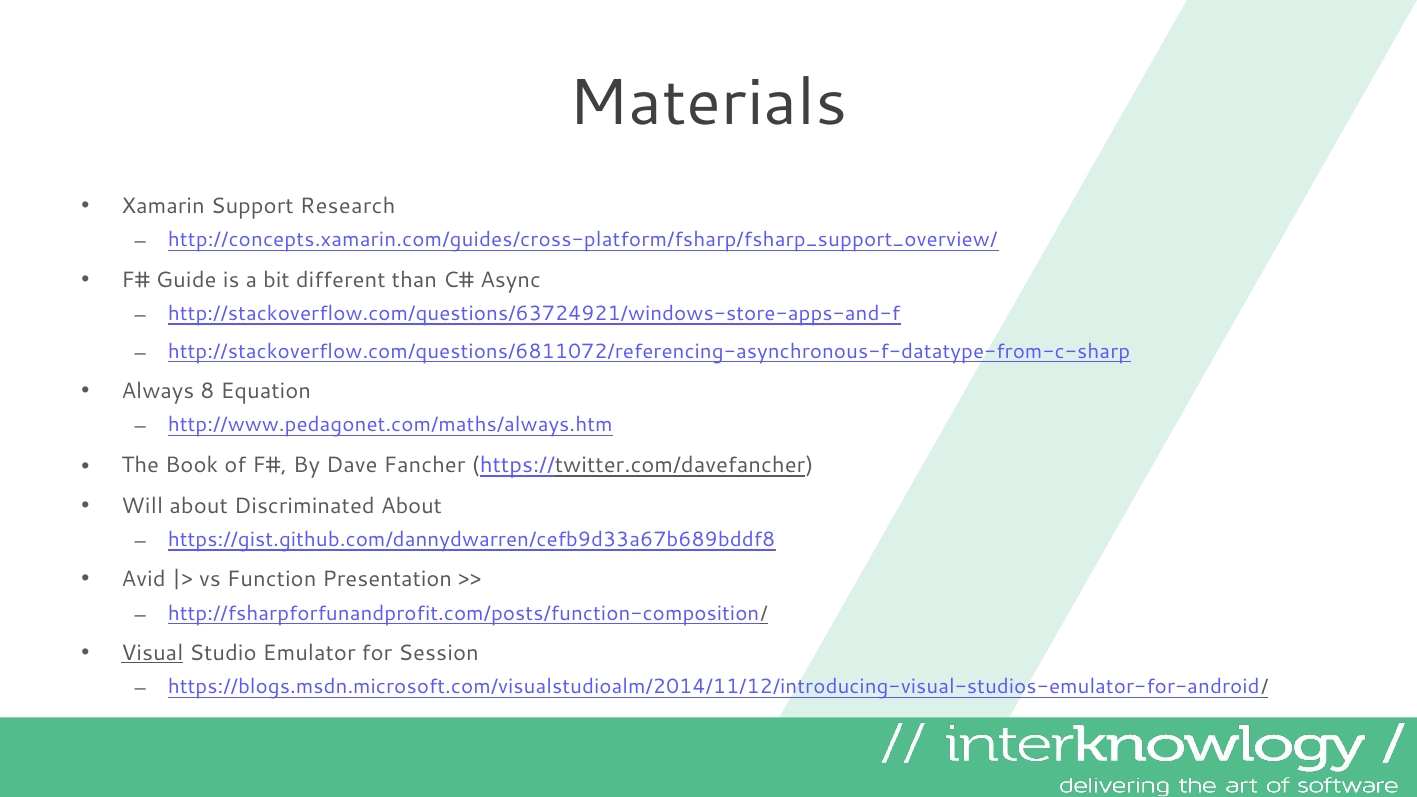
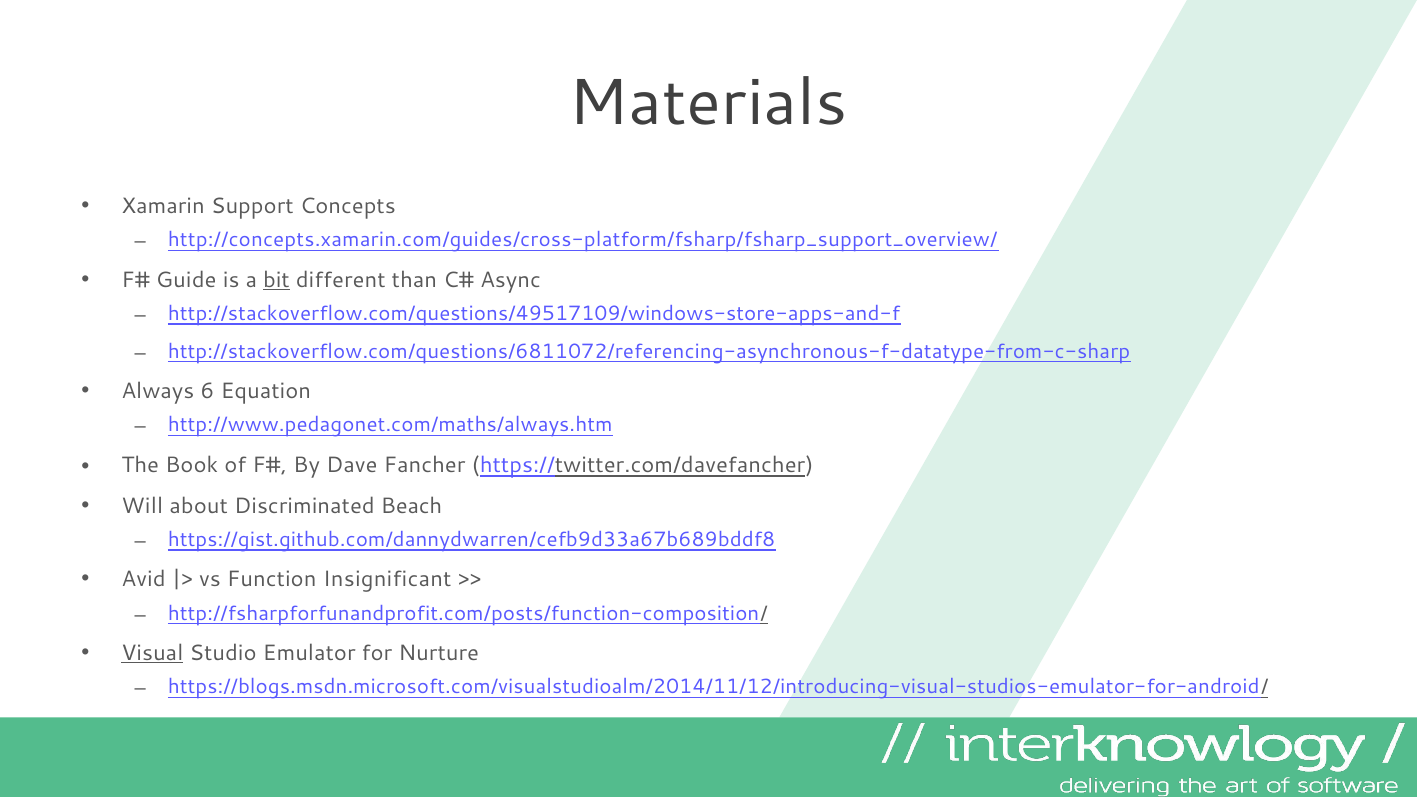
Research: Research -> Concepts
bit underline: none -> present
http://stackoverflow.com/questions/63724921/windows-store-apps-and-f: http://stackoverflow.com/questions/63724921/windows-store-apps-and-f -> http://stackoverflow.com/questions/49517109/windows-store-apps-and-f
8: 8 -> 6
Discriminated About: About -> Beach
Presentation: Presentation -> Insignificant
Session: Session -> Nurture
